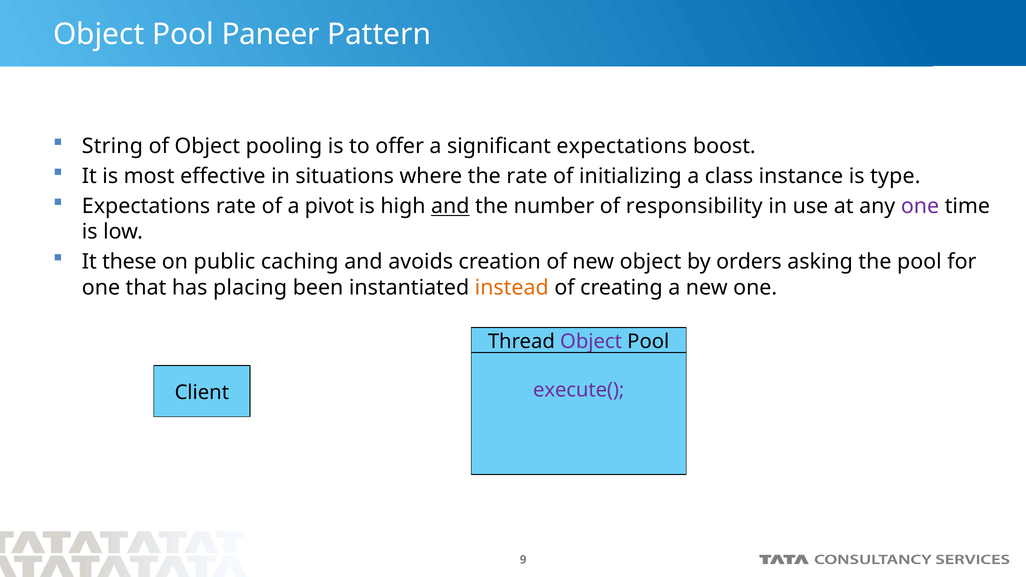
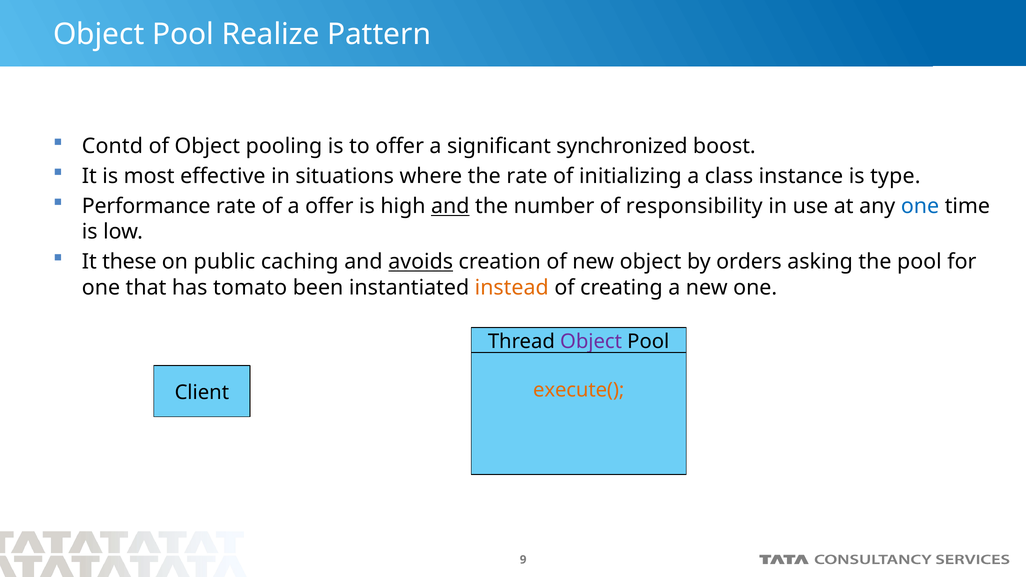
Paneer: Paneer -> Realize
String: String -> Contd
significant expectations: expectations -> synchronized
Expectations at (146, 206): Expectations -> Performance
a pivot: pivot -> offer
one at (920, 206) colour: purple -> blue
avoids underline: none -> present
placing: placing -> tomato
execute( colour: purple -> orange
